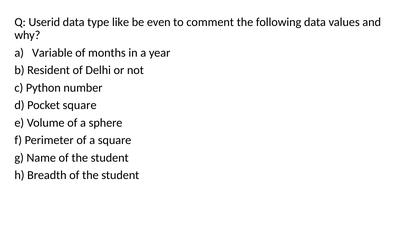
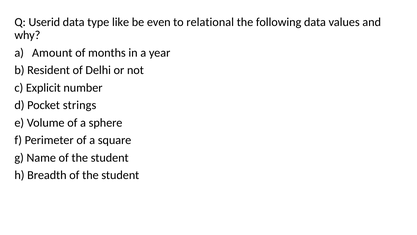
comment: comment -> relational
Variable: Variable -> Amount
Python: Python -> Explicit
Pocket square: square -> strings
